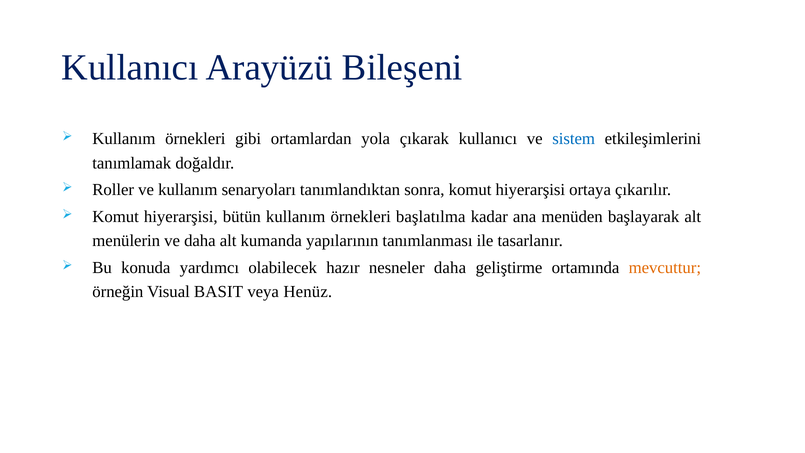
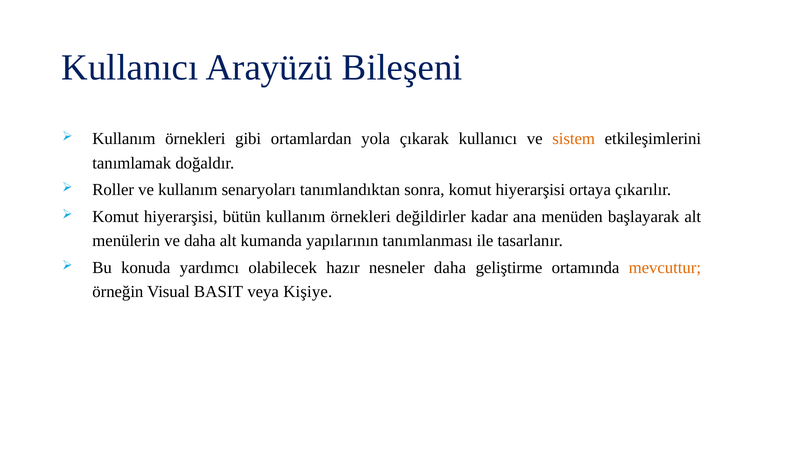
sistem colour: blue -> orange
başlatılma: başlatılma -> değildirler
Henüz: Henüz -> Kişiye
